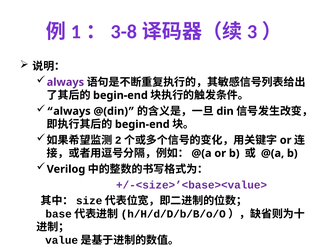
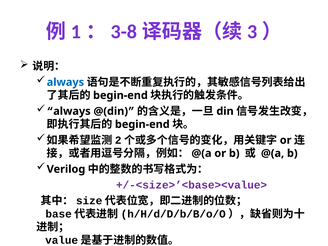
always at (65, 82) colour: purple -> blue
